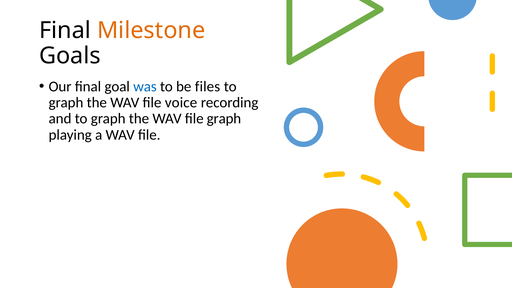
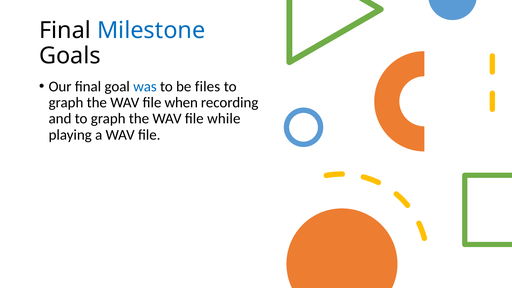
Milestone colour: orange -> blue
voice: voice -> when
file graph: graph -> while
